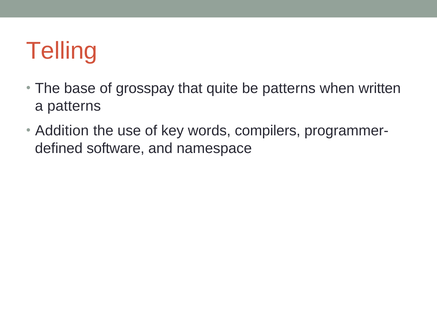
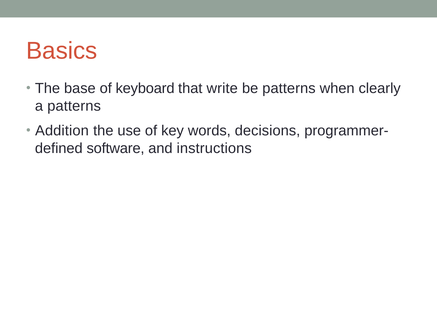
Telling: Telling -> Basics
grosspay: grosspay -> keyboard
quite: quite -> write
written: written -> clearly
compilers: compilers -> decisions
namespace: namespace -> instructions
